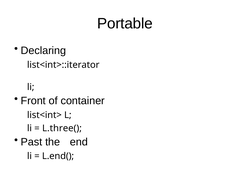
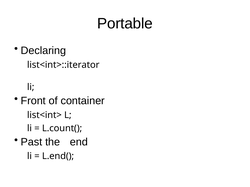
L.three(: L.three( -> L.count(
